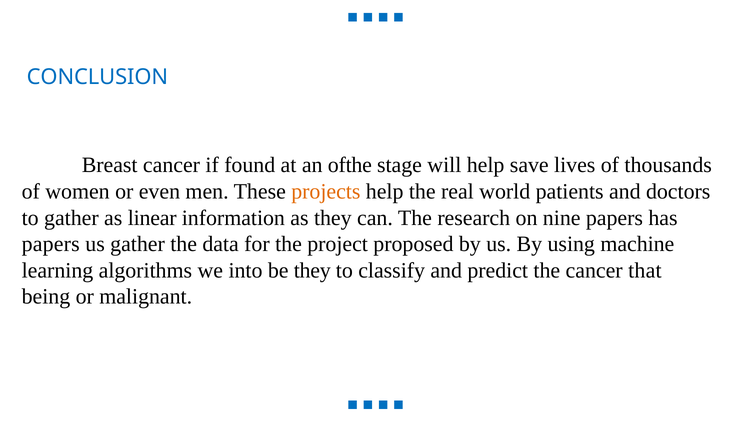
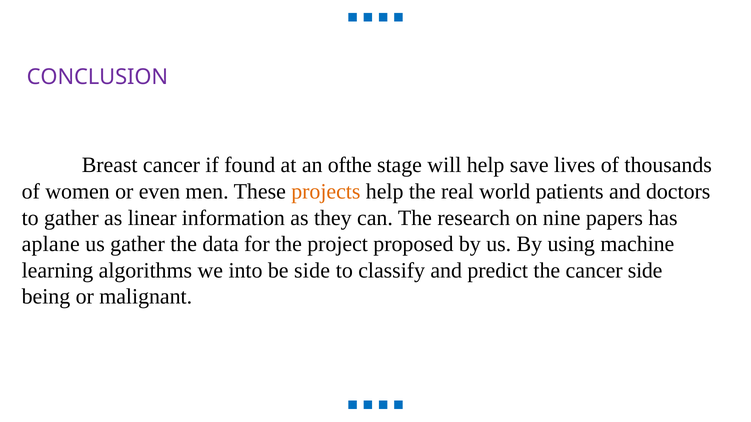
CONCLUSION colour: blue -> purple
papers at (51, 244): papers -> aplane
be they: they -> side
cancer that: that -> side
